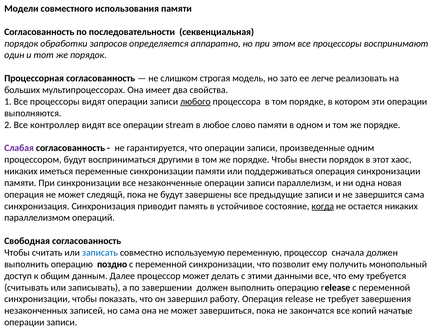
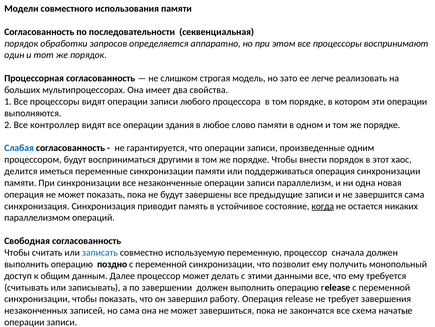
любого underline: present -> none
stream: stream -> здания
Слабая colour: purple -> blue
никаких at (21, 171): никаких -> делится
может следящй: следящй -> показать
копий: копий -> схема
